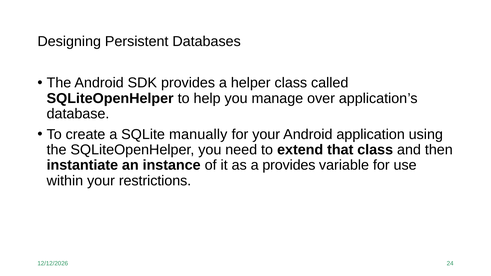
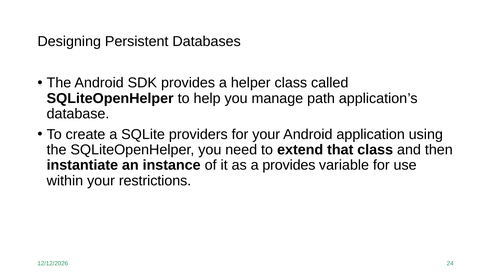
over: over -> path
manually: manually -> providers
